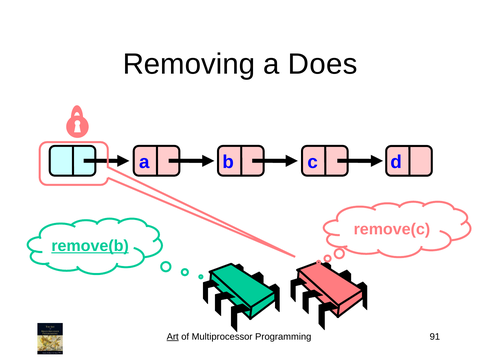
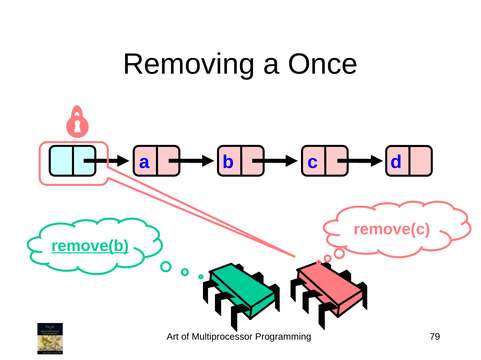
Does: Does -> Once
Art underline: present -> none
91: 91 -> 79
